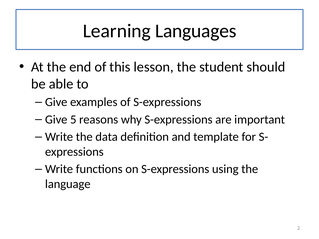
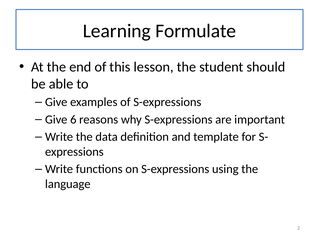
Languages: Languages -> Formulate
5: 5 -> 6
